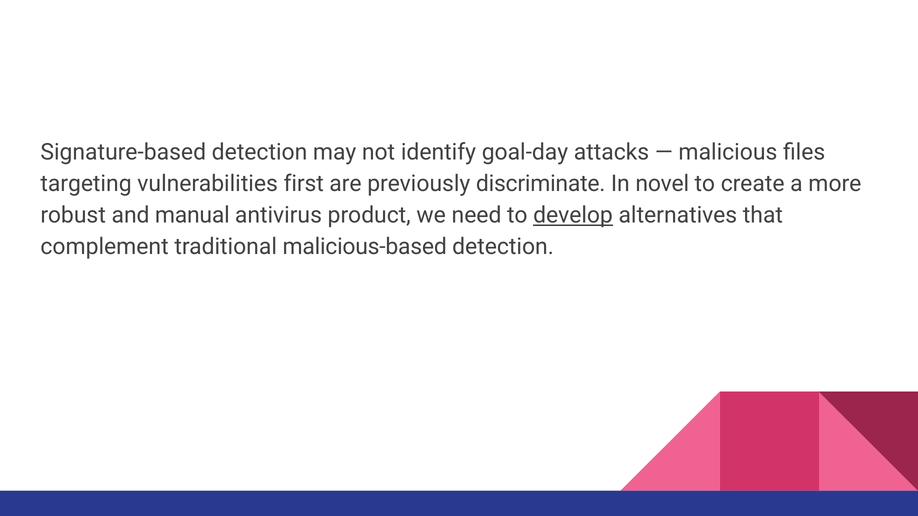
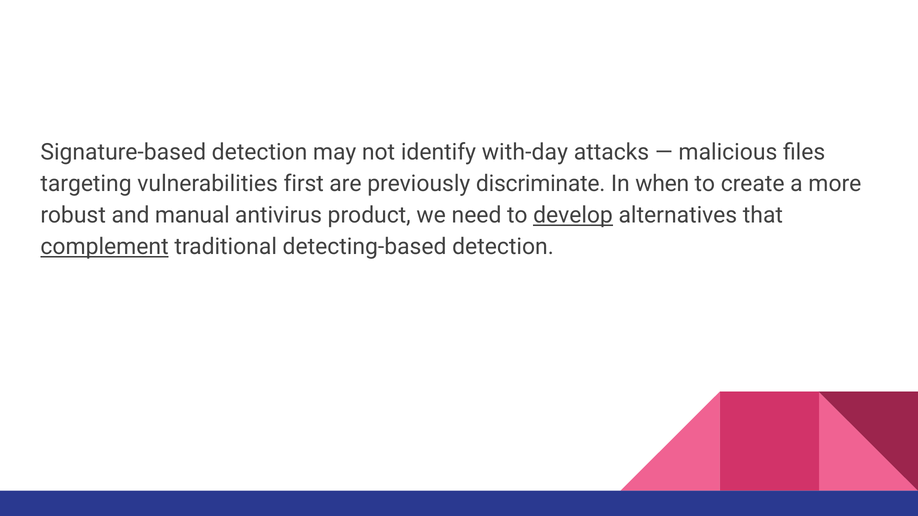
goal-day: goal-day -> with-day
novel: novel -> when
complement underline: none -> present
malicious-based: malicious-based -> detecting-based
